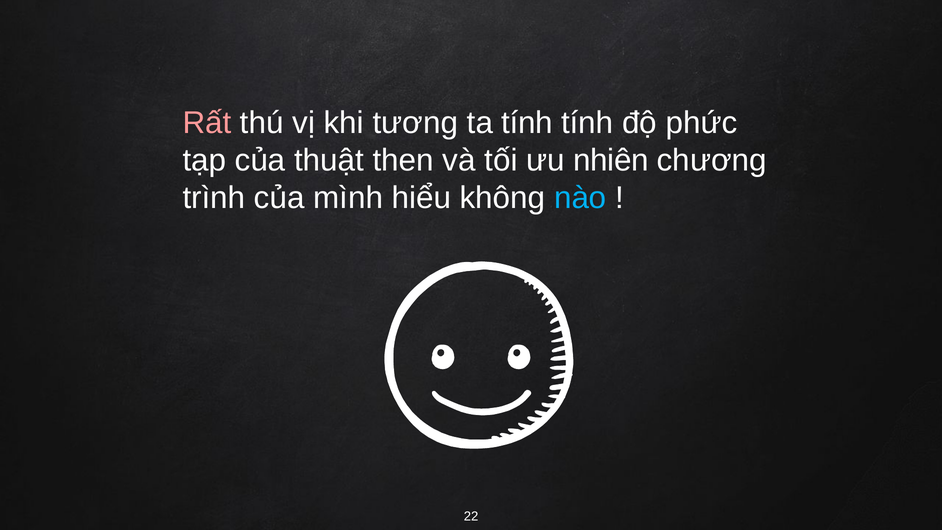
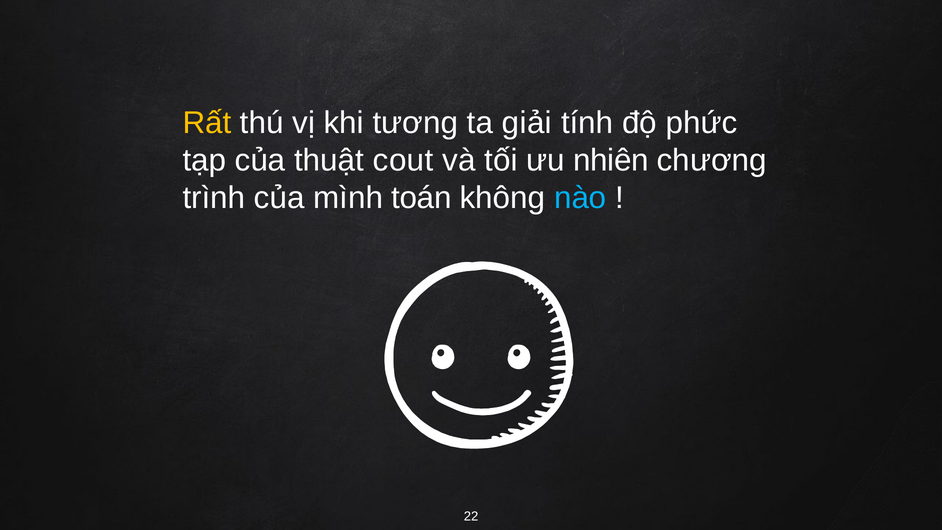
Rất colour: pink -> yellow
ta tính: tính -> giải
then: then -> cout
hiểu: hiểu -> toán
